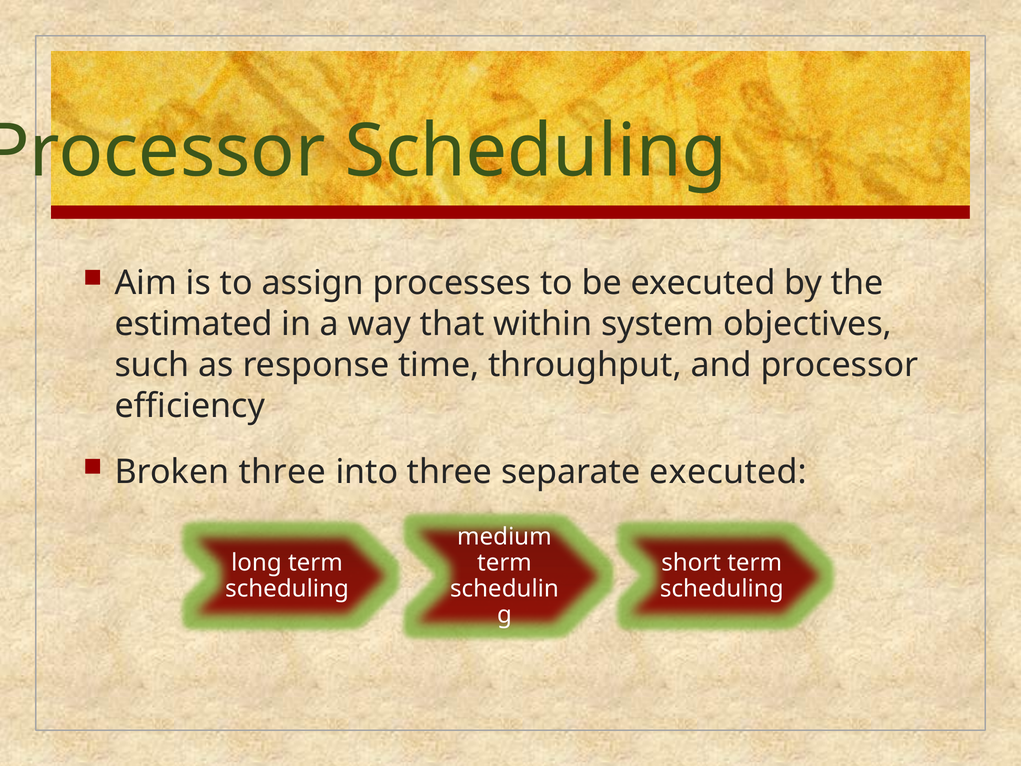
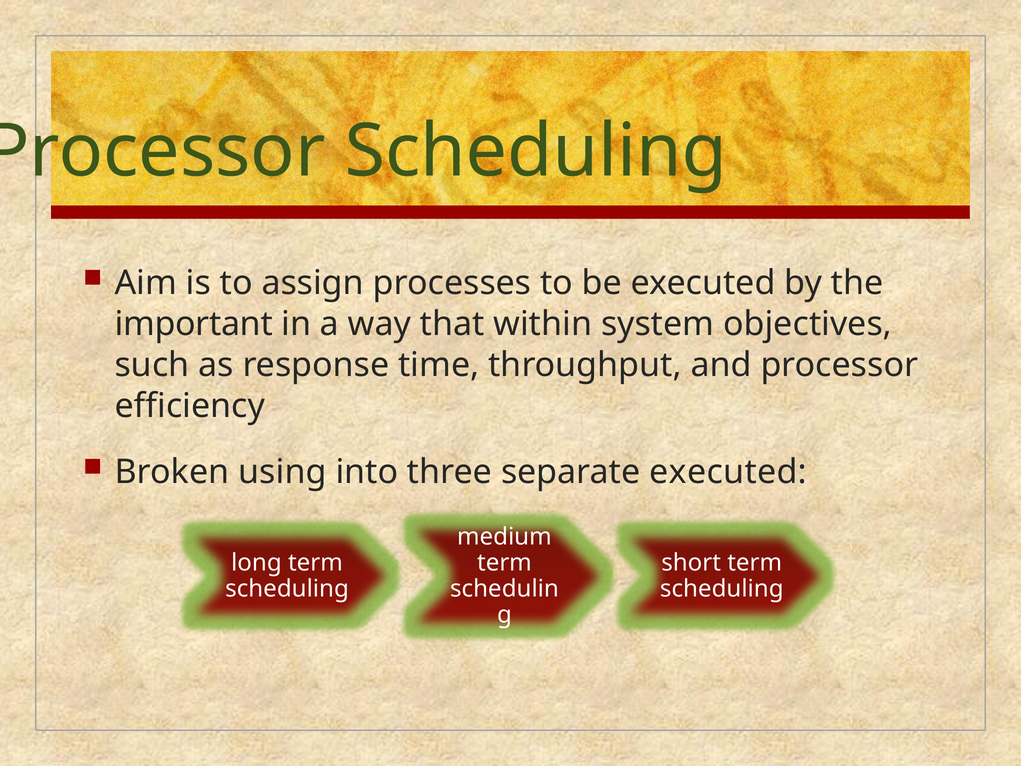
estimated: estimated -> important
Broken three: three -> using
